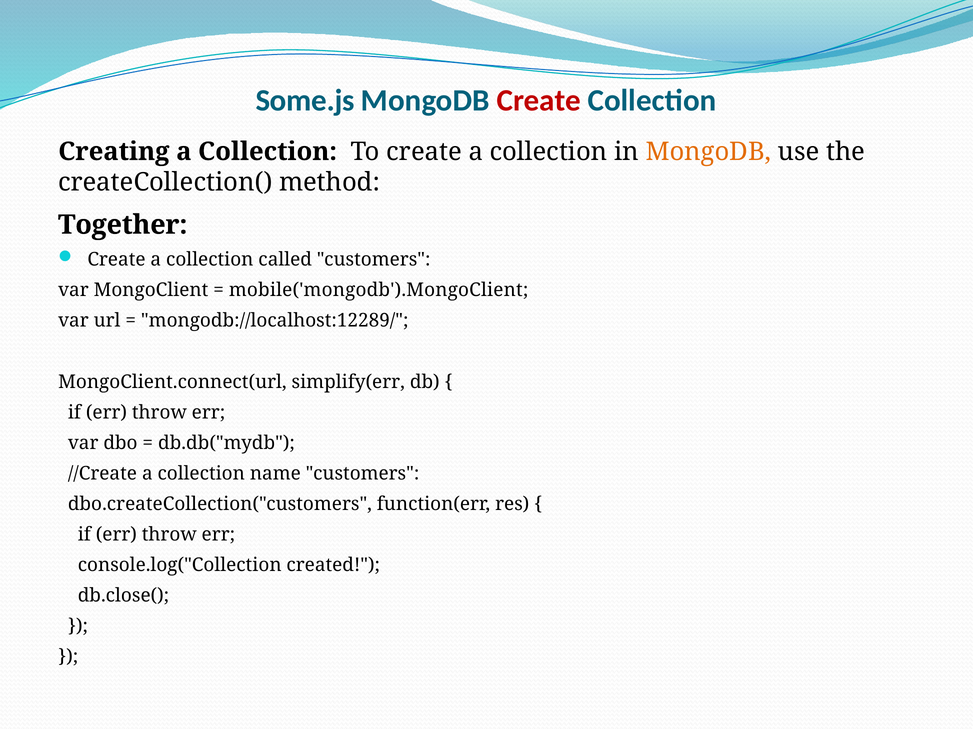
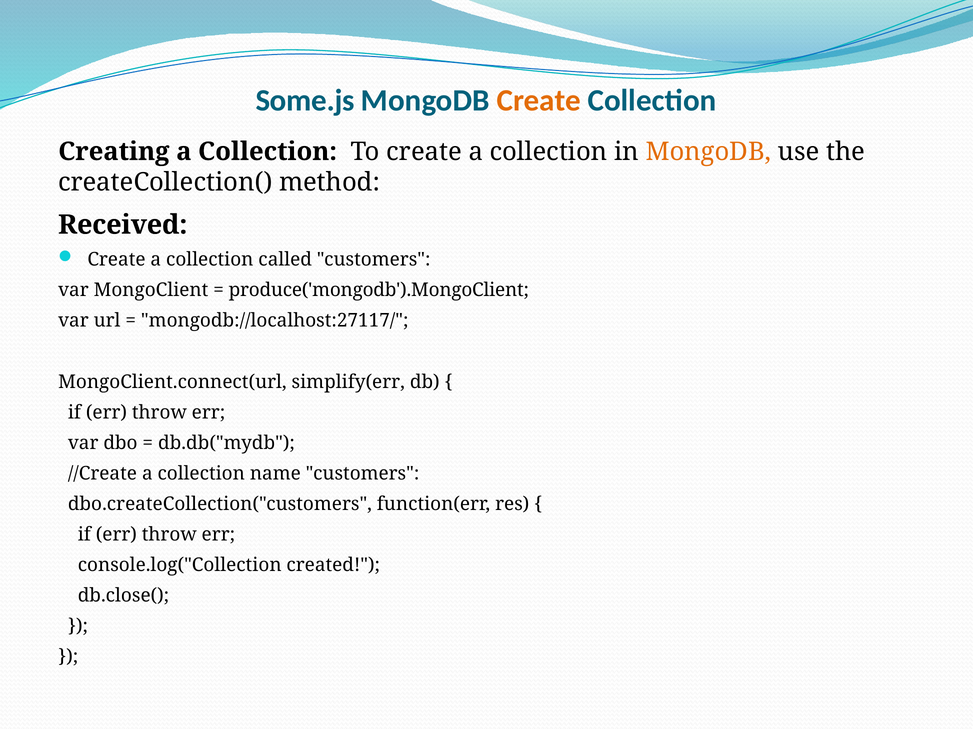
Create at (539, 100) colour: red -> orange
Together: Together -> Received
mobile('mongodb').MongoClient: mobile('mongodb').MongoClient -> produce('mongodb').MongoClient
mongodb://localhost:12289/: mongodb://localhost:12289/ -> mongodb://localhost:27117/
